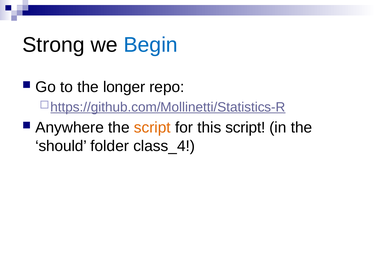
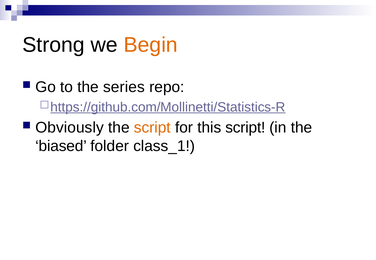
Begin colour: blue -> orange
longer: longer -> series
Anywhere: Anywhere -> Obviously
should: should -> biased
class_4: class_4 -> class_1
